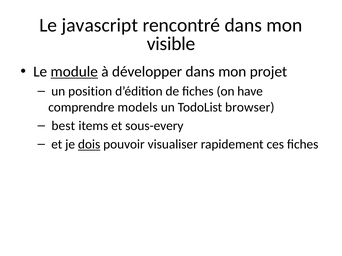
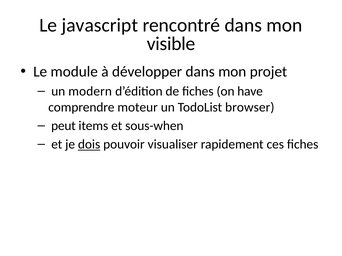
module underline: present -> none
position: position -> modern
models: models -> moteur
best: best -> peut
sous-every: sous-every -> sous-when
